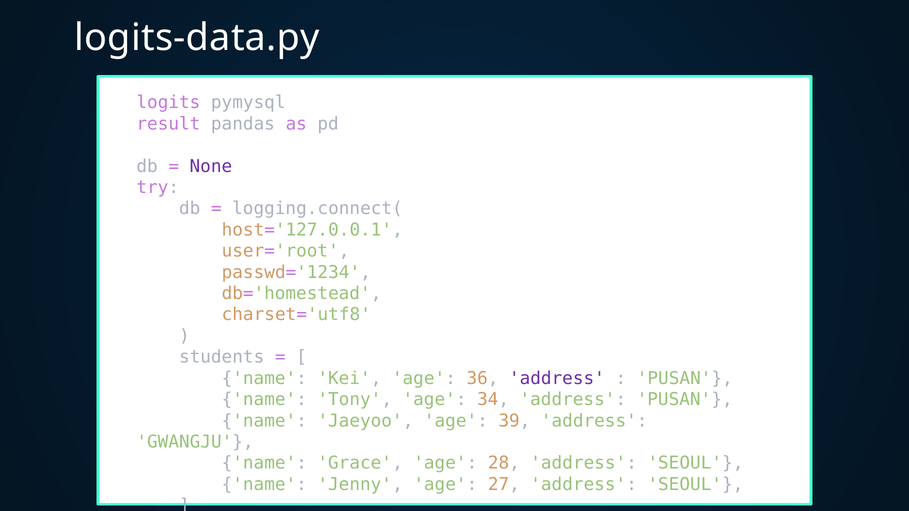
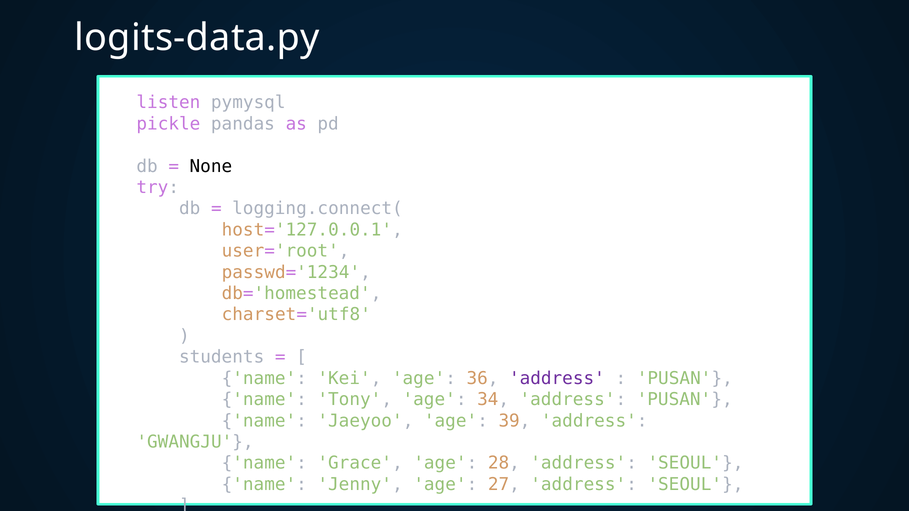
logits: logits -> listen
result: result -> pickle
None colour: purple -> black
